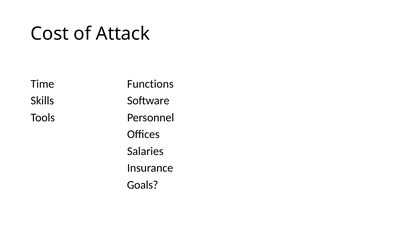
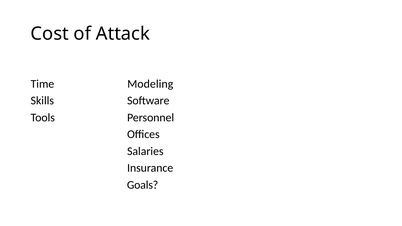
Functions: Functions -> Modeling
